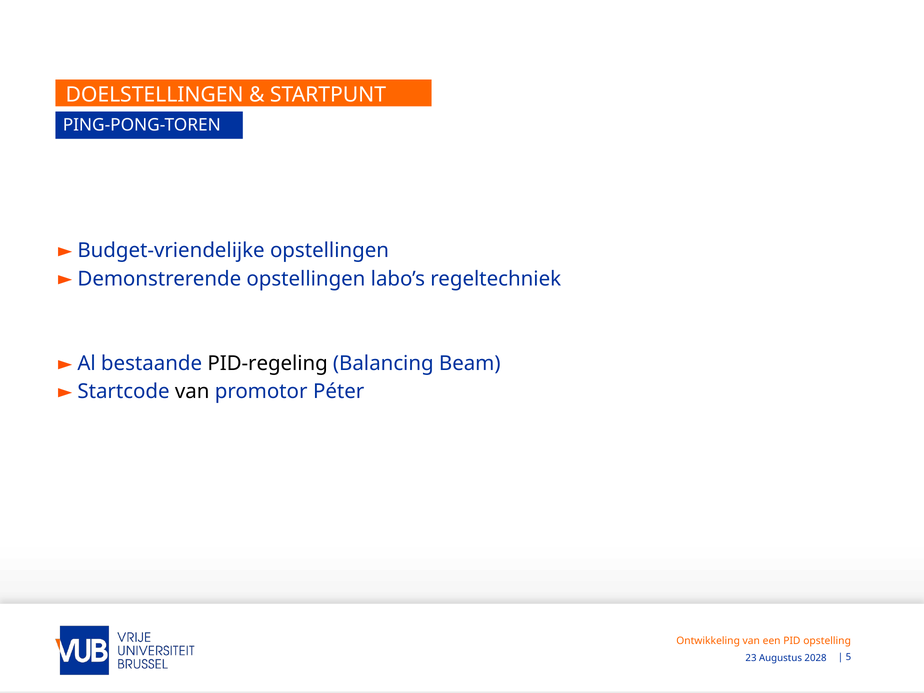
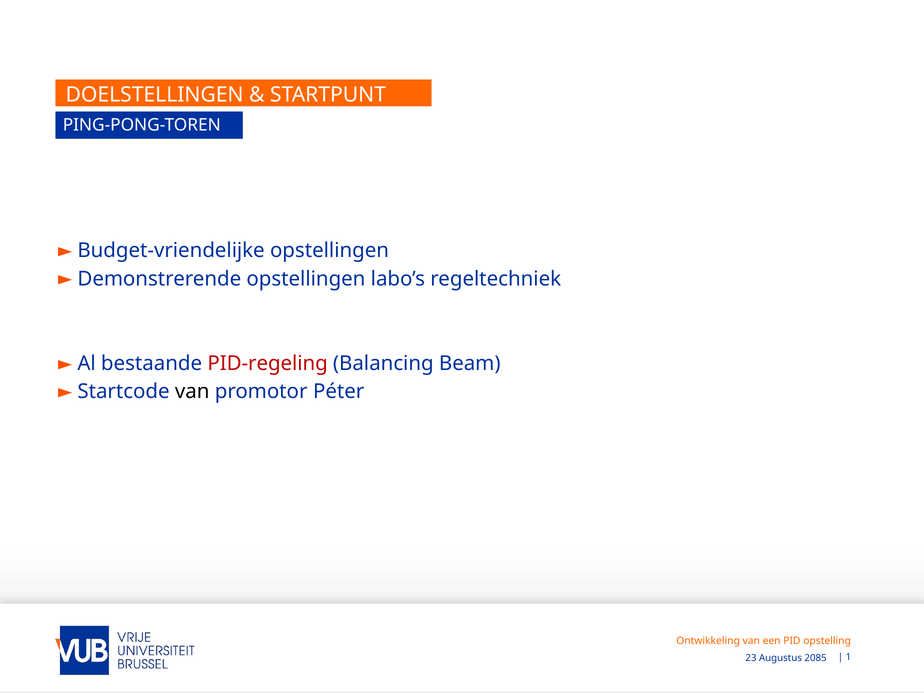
PID-regeling colour: black -> red
5: 5 -> 1
2028: 2028 -> 2085
